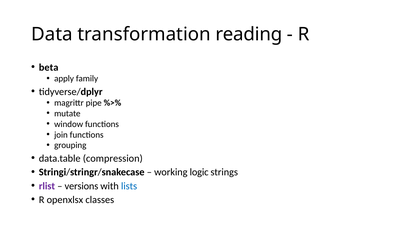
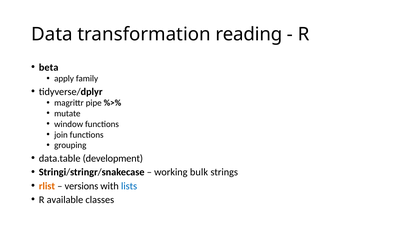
compression: compression -> development
logic: logic -> bulk
rlist colour: purple -> orange
openxlsx: openxlsx -> available
